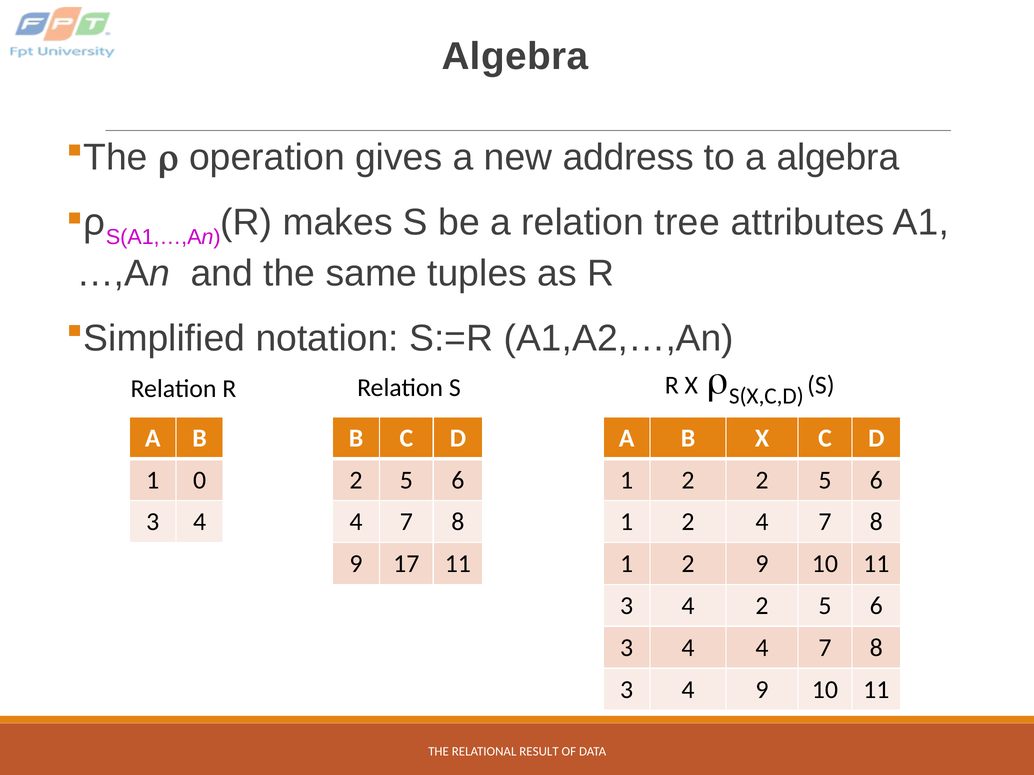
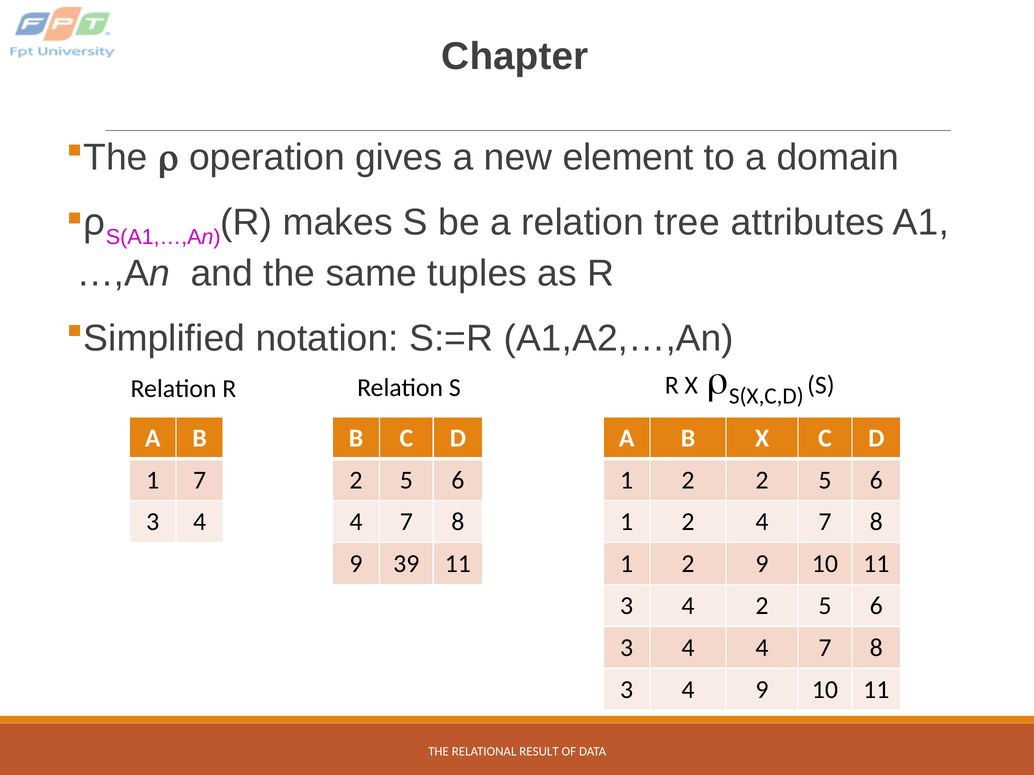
Algebra at (515, 56): Algebra -> Chapter
address: address -> element
a algebra: algebra -> domain
1 0: 0 -> 7
17: 17 -> 39
